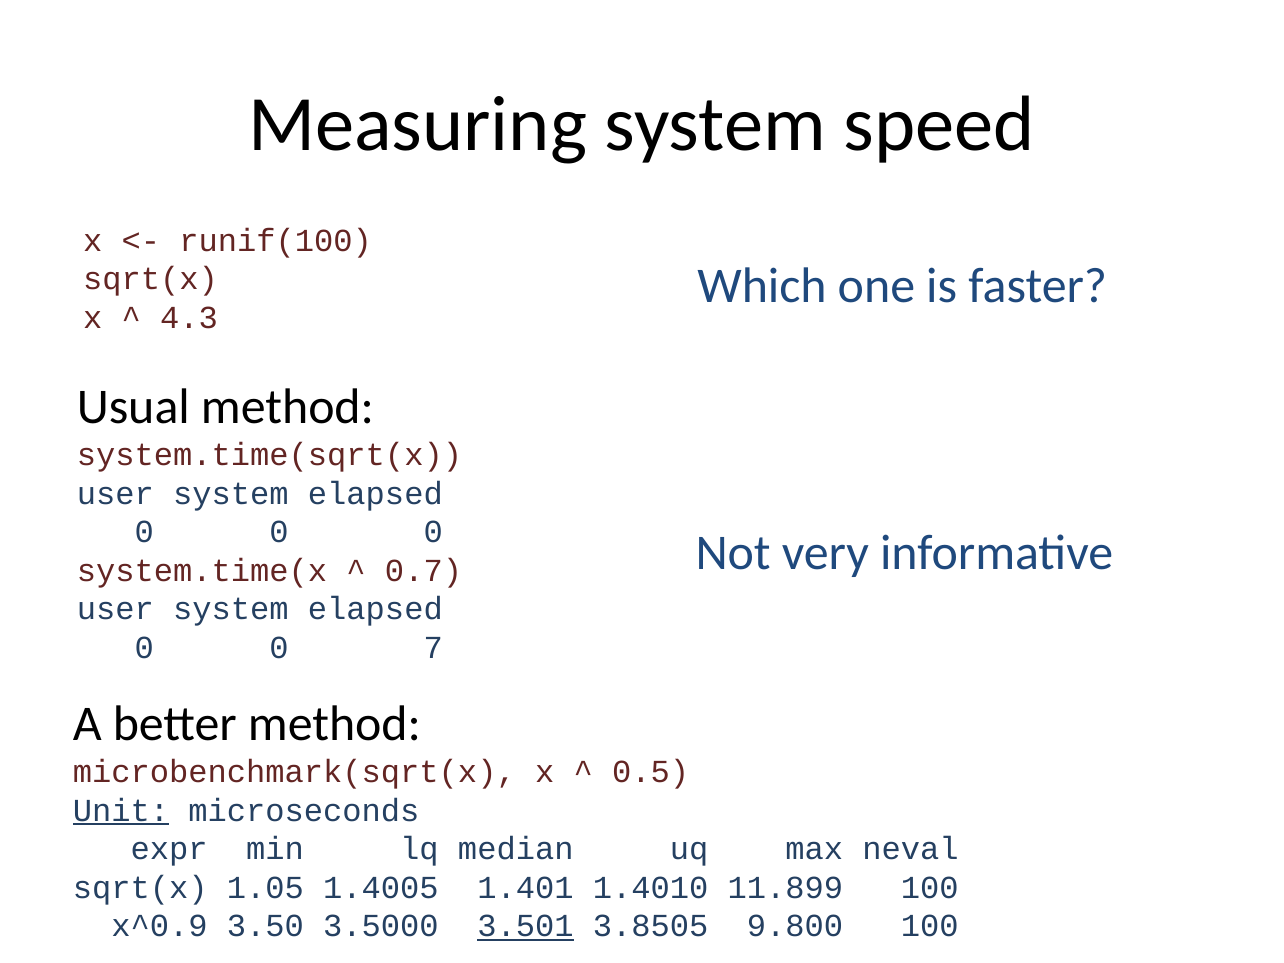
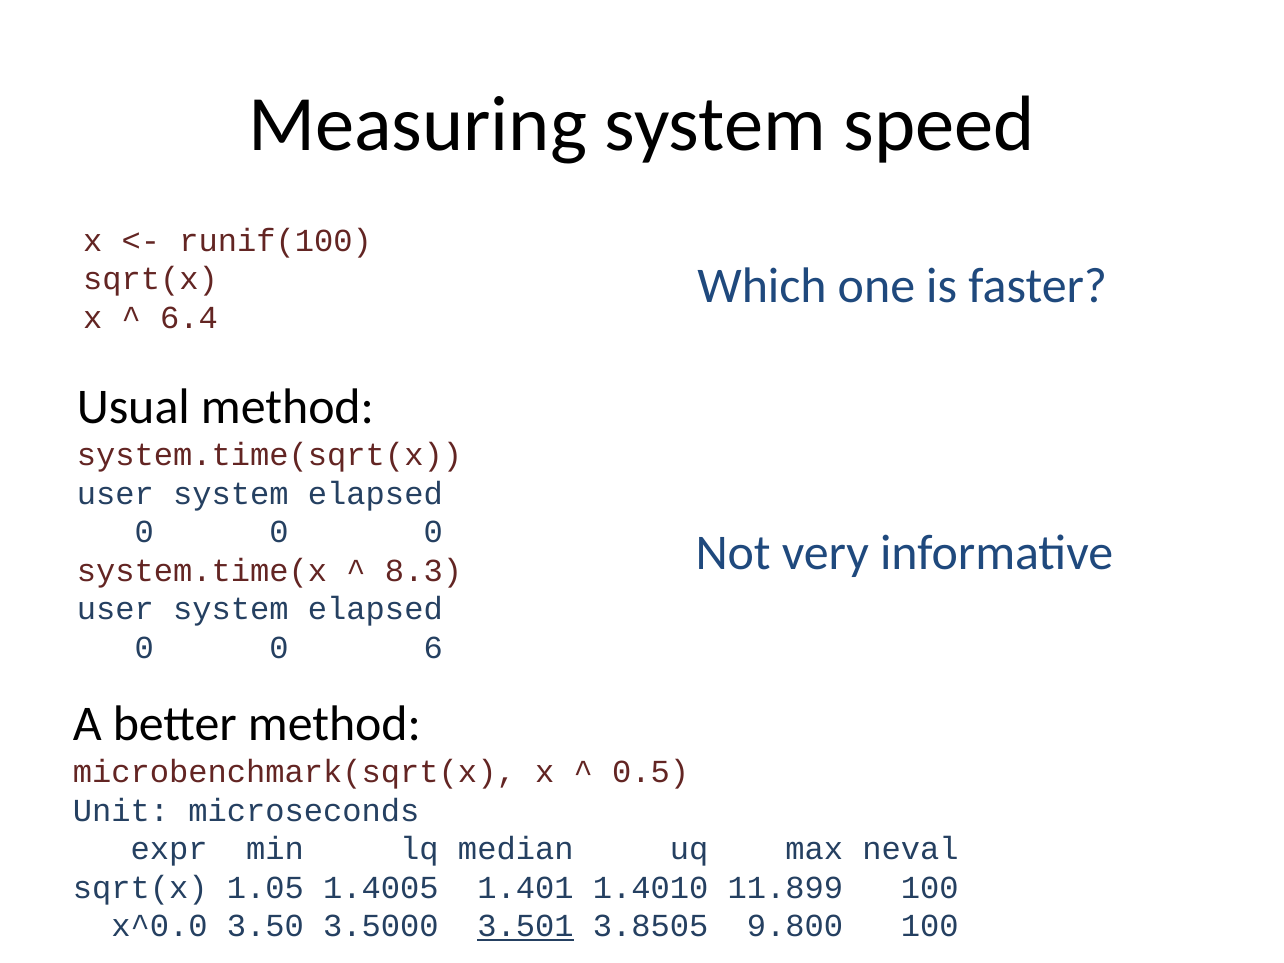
4.3: 4.3 -> 6.4
0.7: 0.7 -> 8.3
7: 7 -> 6
Unit underline: present -> none
x^0.9: x^0.9 -> x^0.0
